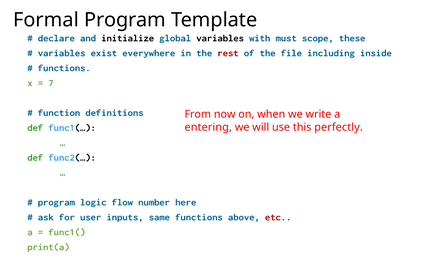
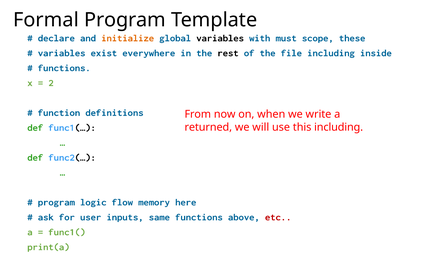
initialize colour: black -> orange
rest colour: red -> black
7: 7 -> 2
entering: entering -> returned
this perfectly: perfectly -> including
number: number -> memory
